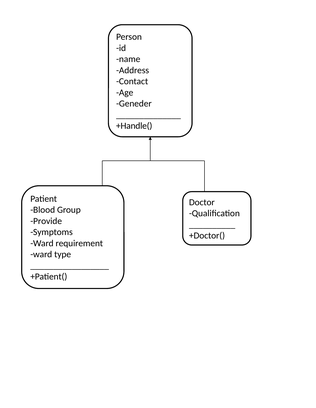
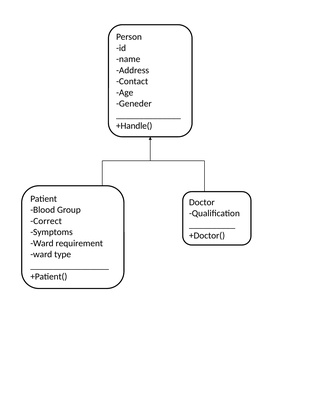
Provide: Provide -> Correct
